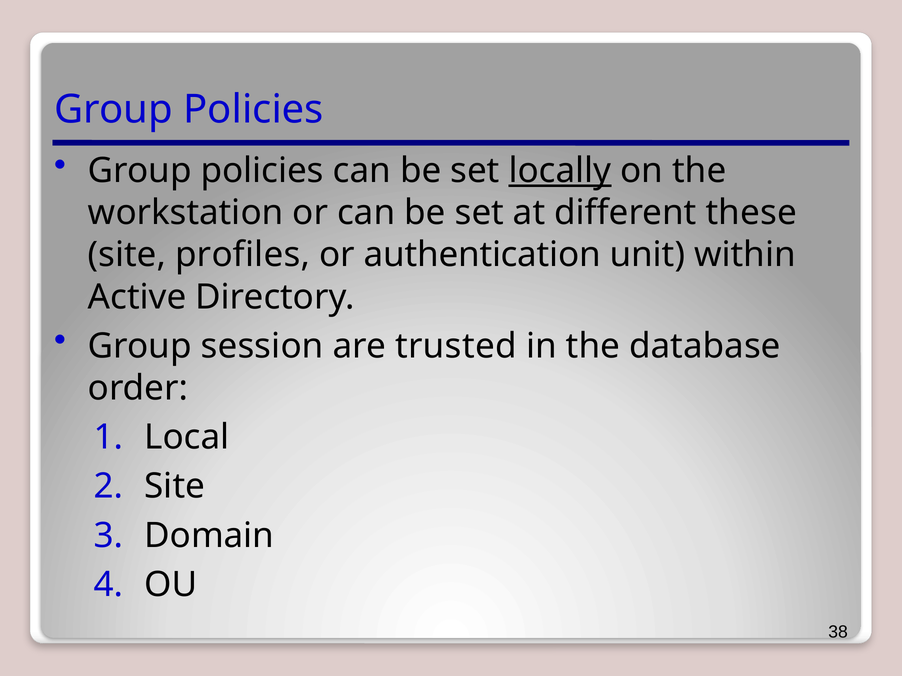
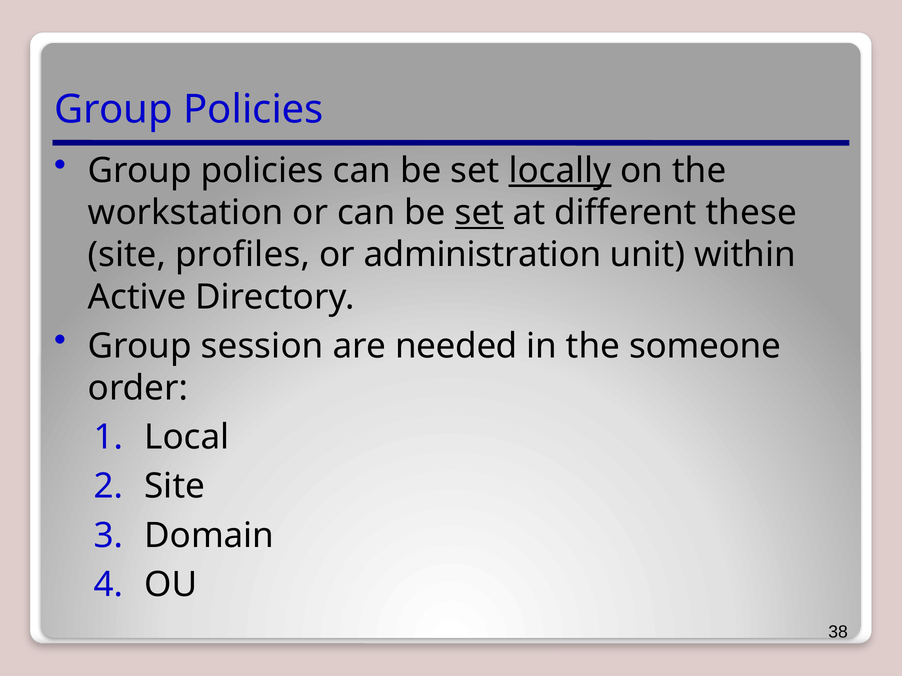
set at (479, 213) underline: none -> present
authentication: authentication -> administration
trusted: trusted -> needed
database: database -> someone
